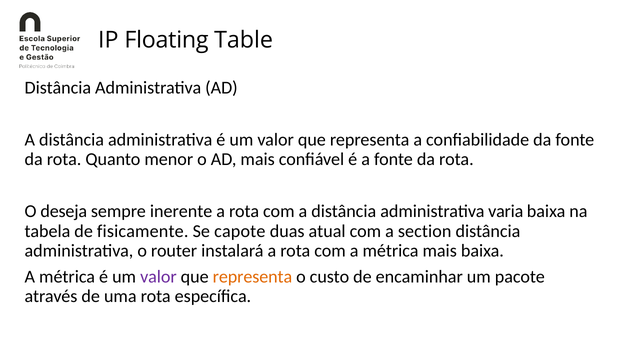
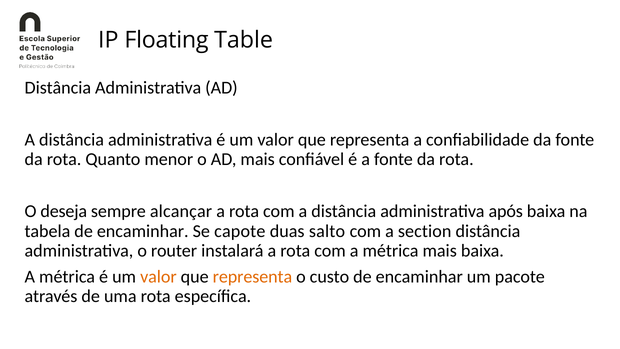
inerente: inerente -> alcançar
varia: varia -> após
tabela de fisicamente: fisicamente -> encaminhar
atual: atual -> salto
valor at (158, 276) colour: purple -> orange
